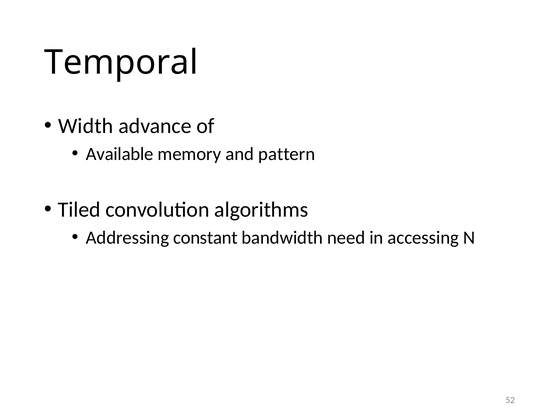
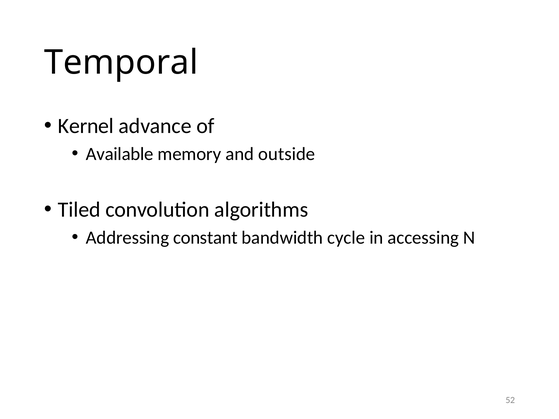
Width: Width -> Kernel
pattern: pattern -> outside
need: need -> cycle
